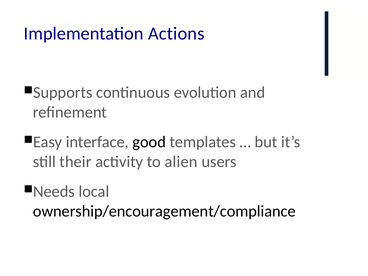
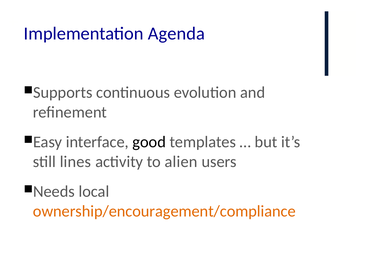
Actions: Actions -> Agenda
their: their -> lines
ownership/encouragement/compliance colour: black -> orange
